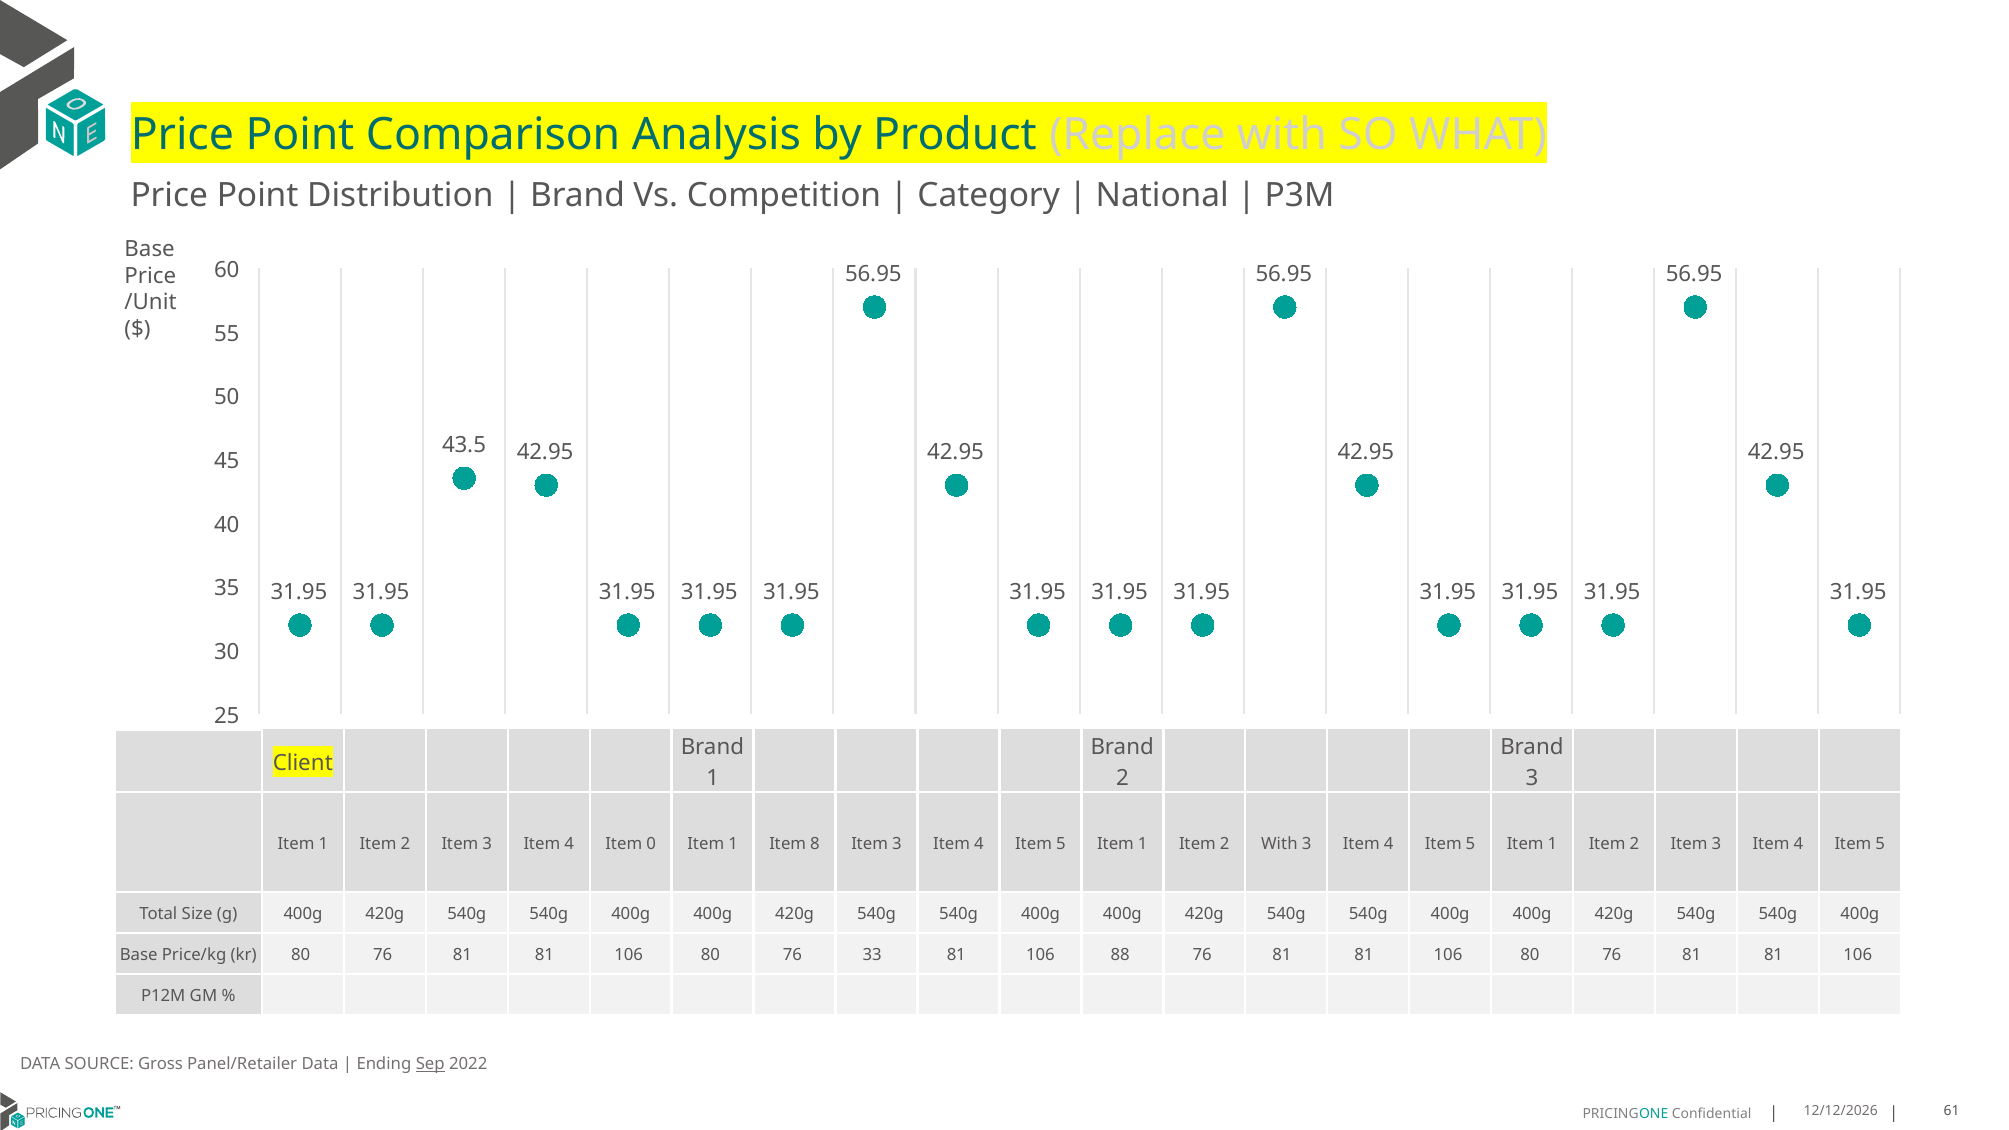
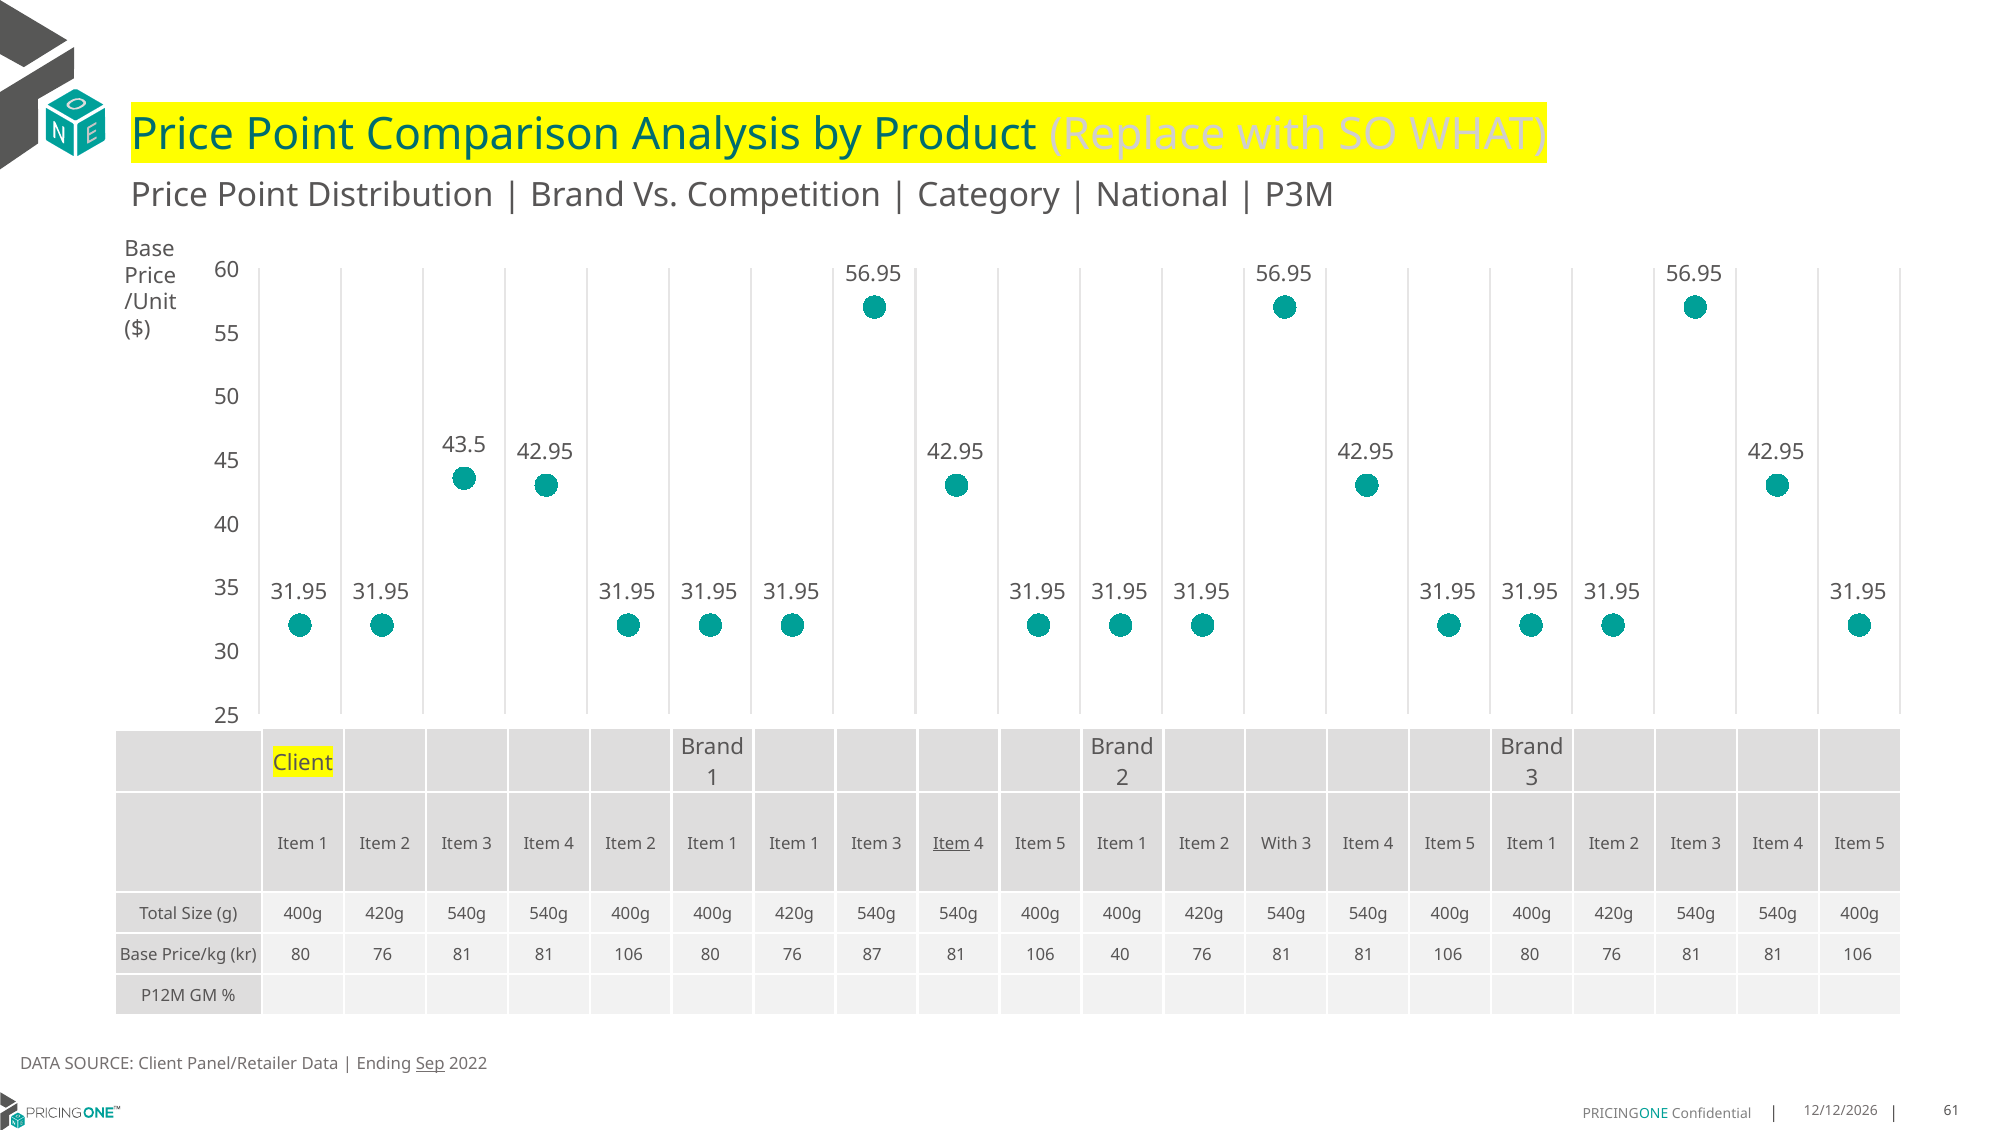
4 Item 0: 0 -> 2
1 Item 8: 8 -> 1
Item at (952, 844) underline: none -> present
33: 33 -> 87
106 88: 88 -> 40
SOURCE Gross: Gross -> Client
